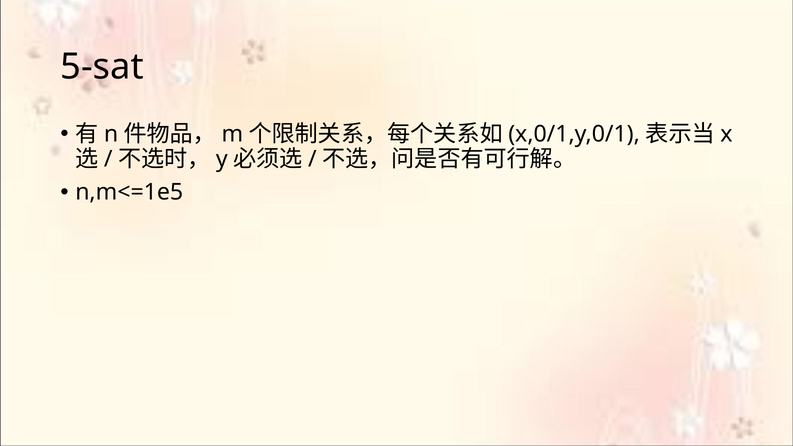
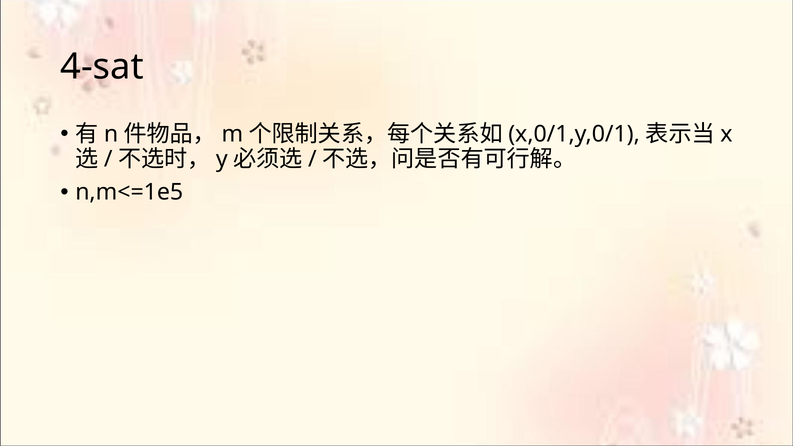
5-sat: 5-sat -> 4-sat
